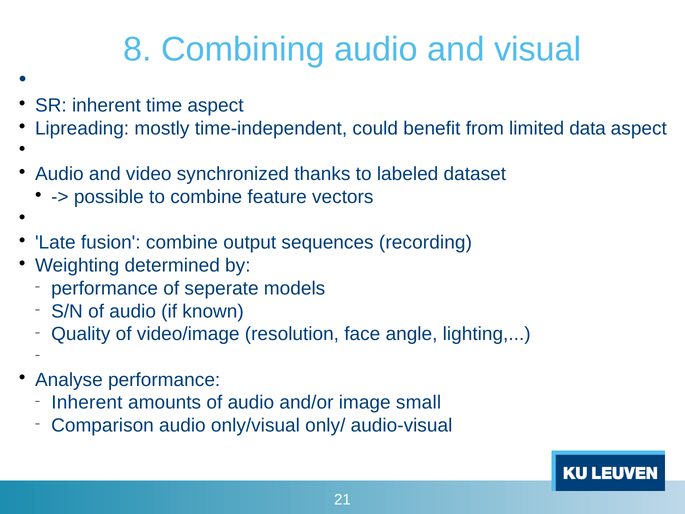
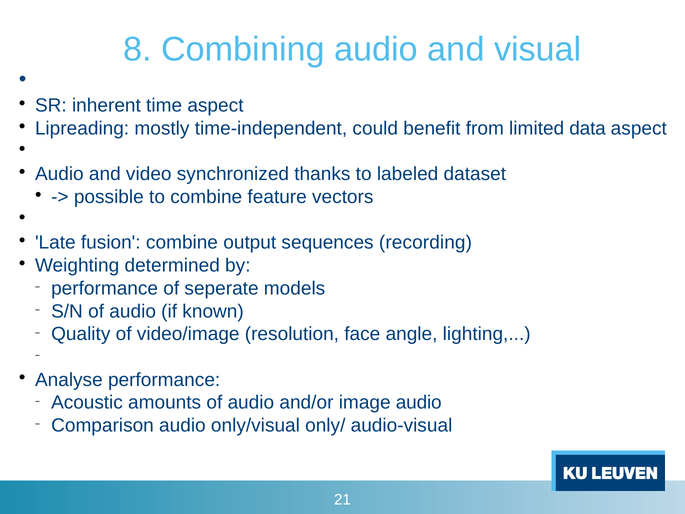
Inherent at (87, 402): Inherent -> Acoustic
image small: small -> audio
